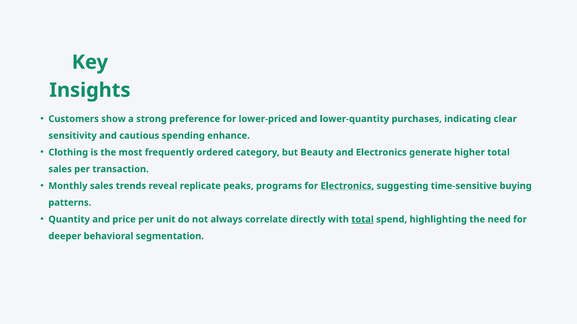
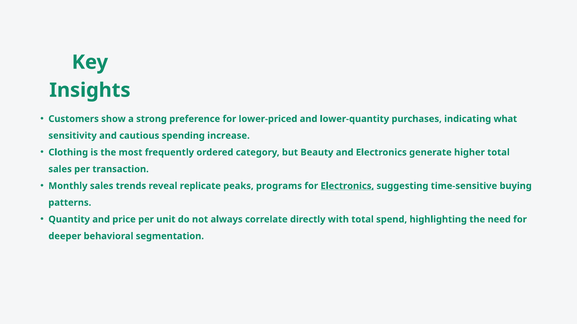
clear: clear -> what
enhance: enhance -> increase
total at (363, 220) underline: present -> none
